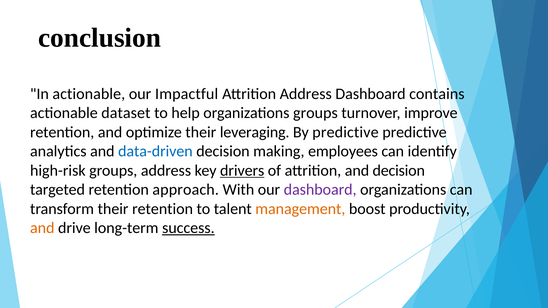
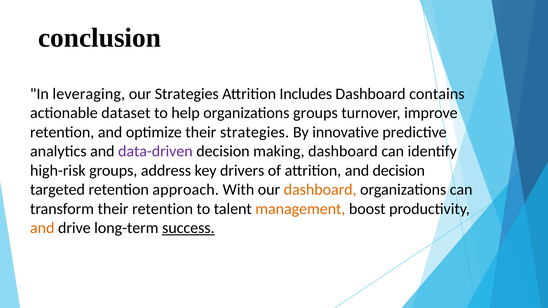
In actionable: actionable -> leveraging
our Impactful: Impactful -> Strategies
Attrition Address: Address -> Includes
their leveraging: leveraging -> strategies
By predictive: predictive -> innovative
data-driven colour: blue -> purple
making employees: employees -> dashboard
drivers underline: present -> none
dashboard at (320, 190) colour: purple -> orange
